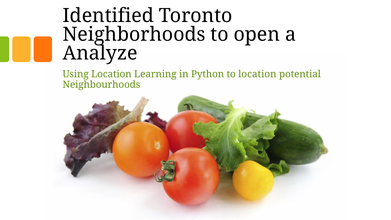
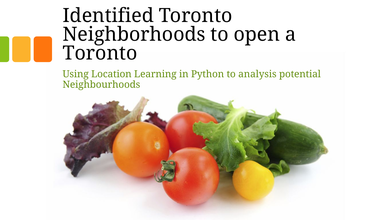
Analyze at (100, 53): Analyze -> Toronto
to location: location -> analysis
